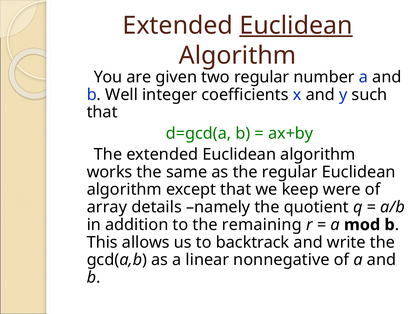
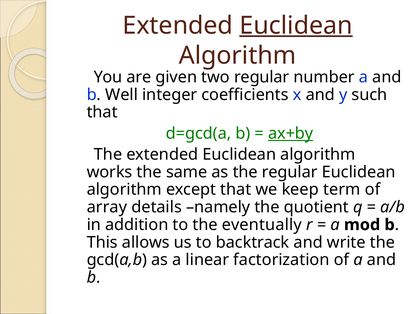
ax+by underline: none -> present
were: were -> term
remaining: remaining -> eventually
nonnegative: nonnegative -> factorization
